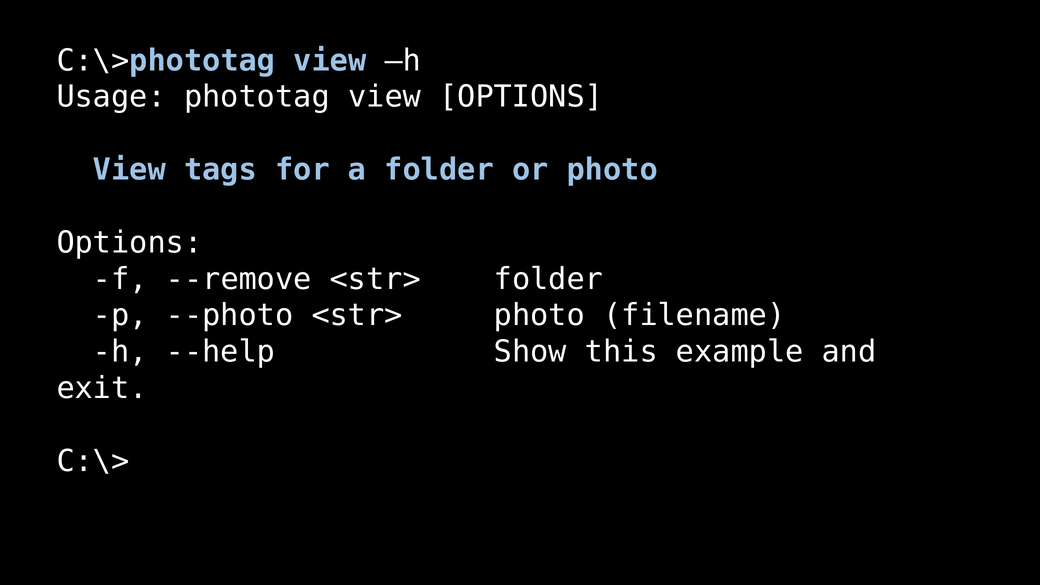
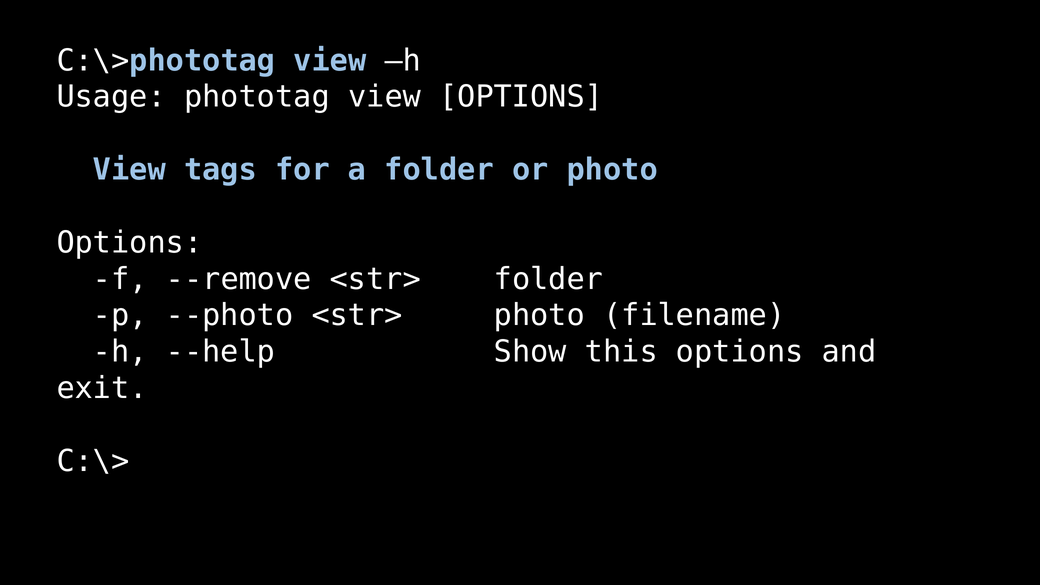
this example: example -> options
